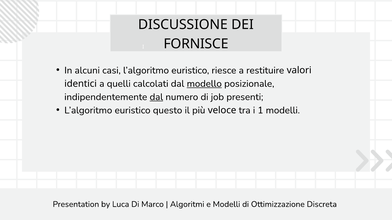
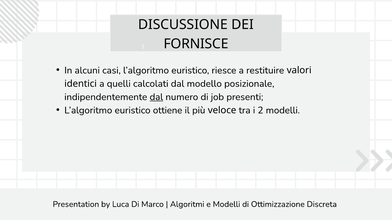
modello underline: present -> none
questo: questo -> ottiene
1: 1 -> 2
